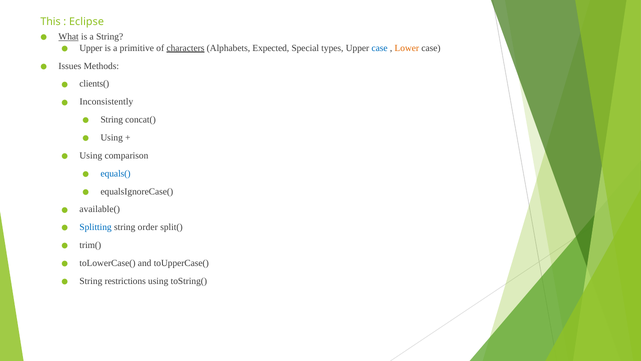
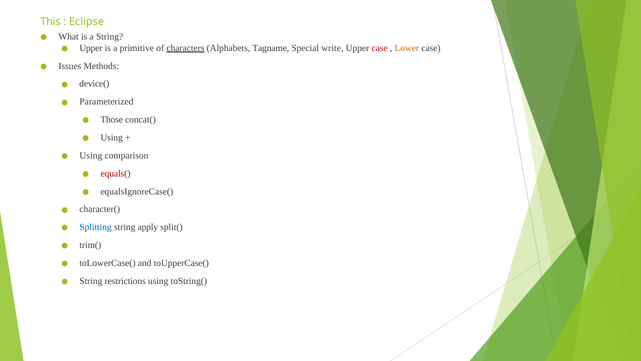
What underline: present -> none
Expected: Expected -> Tagname
types: types -> write
case at (380, 48) colour: blue -> red
clients(: clients( -> device(
Inconsistently: Inconsistently -> Parameterized
String at (112, 120): String -> Those
equals( colour: blue -> red
available(: available( -> character(
order: order -> apply
